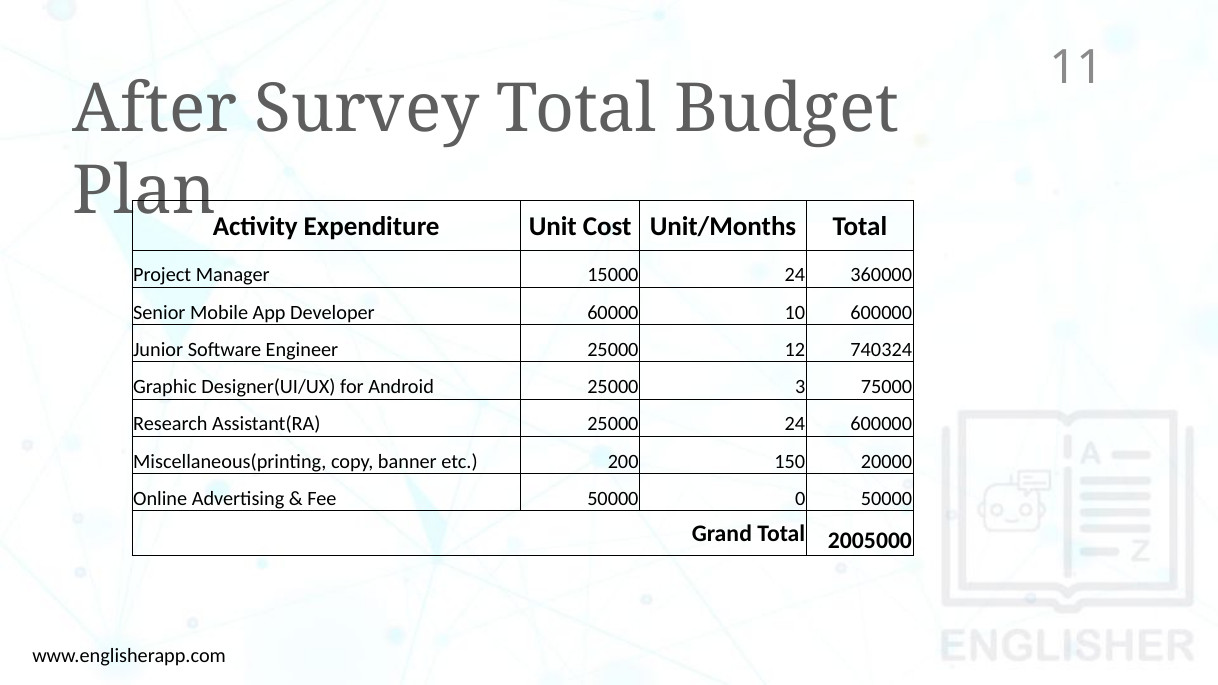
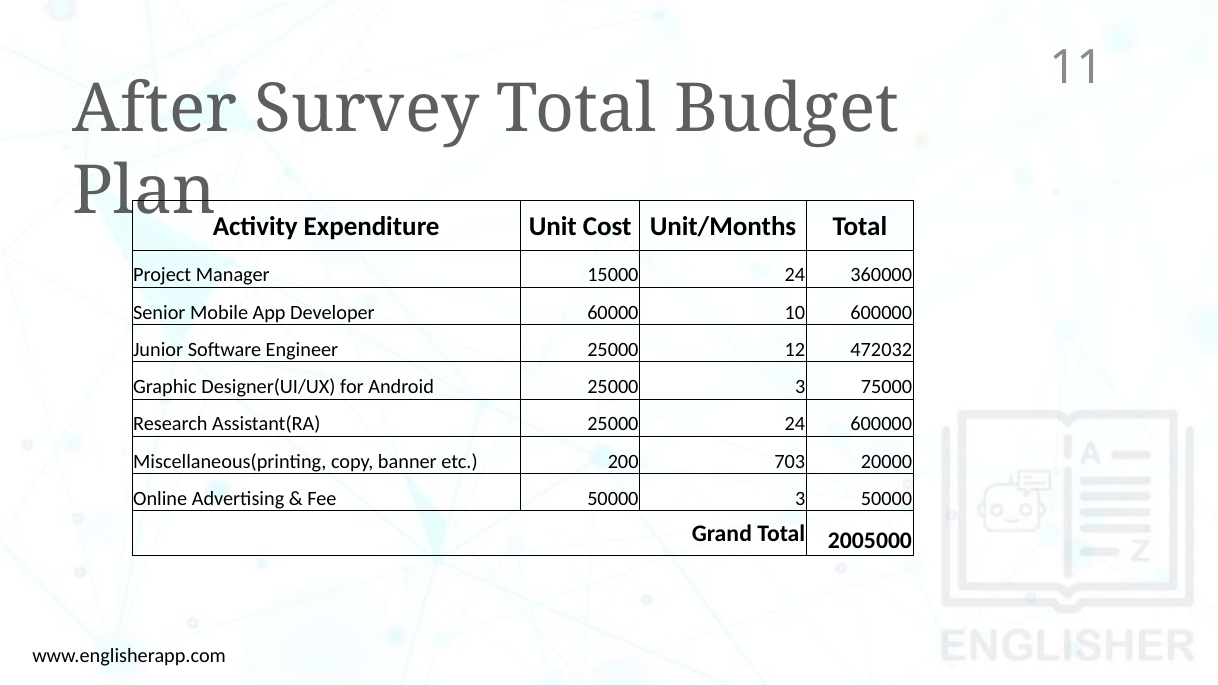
740324: 740324 -> 472032
150: 150 -> 703
50000 0: 0 -> 3
